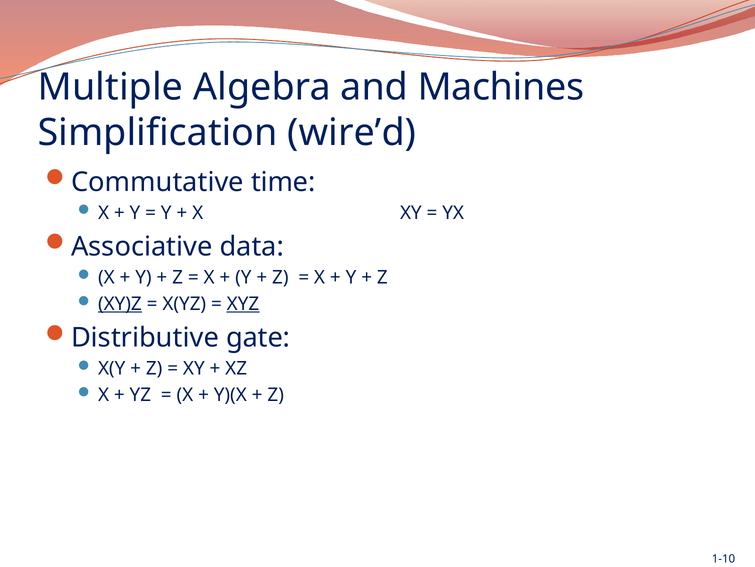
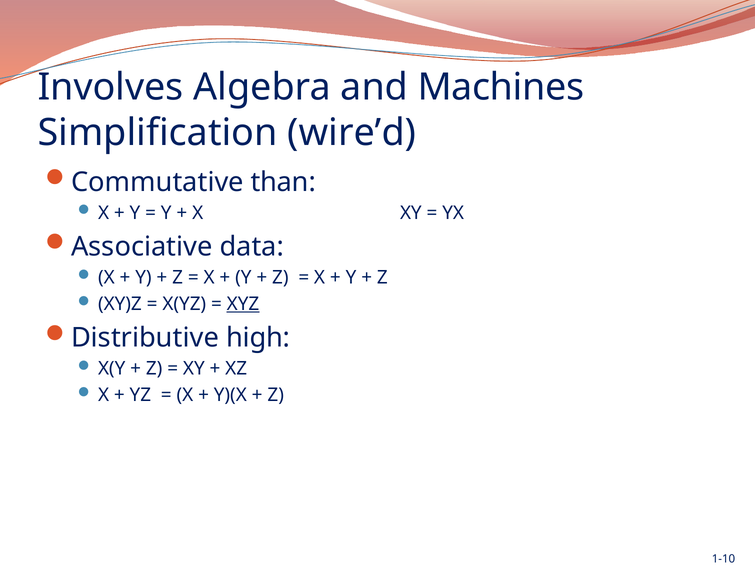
Multiple: Multiple -> Involves
time: time -> than
XY)Z underline: present -> none
gate: gate -> high
